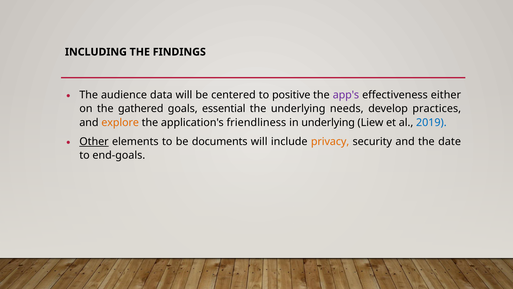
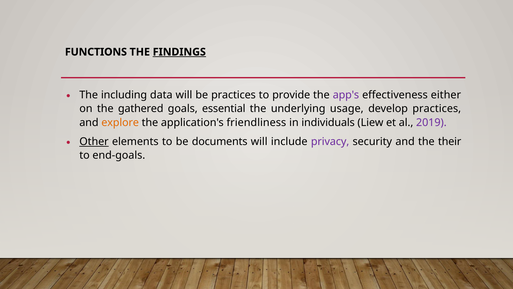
INCLUDING: INCLUDING -> FUNCTIONS
FINDINGS underline: none -> present
audience: audience -> including
be centered: centered -> practices
positive: positive -> provide
needs: needs -> usage
in underlying: underlying -> individuals
2019 colour: blue -> purple
privacy colour: orange -> purple
date: date -> their
